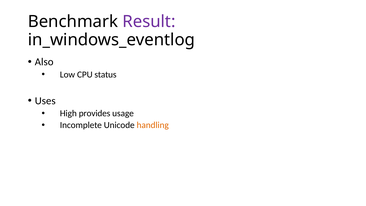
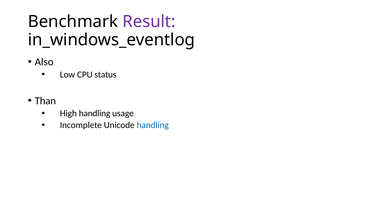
Uses: Uses -> Than
😣High provides: provides -> handling
handling at (153, 125) colour: orange -> blue
